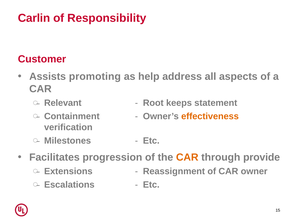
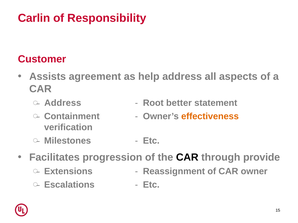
promoting: promoting -> agreement
Relevant at (63, 103): Relevant -> Address
keeps: keeps -> better
CAR at (187, 158) colour: orange -> black
